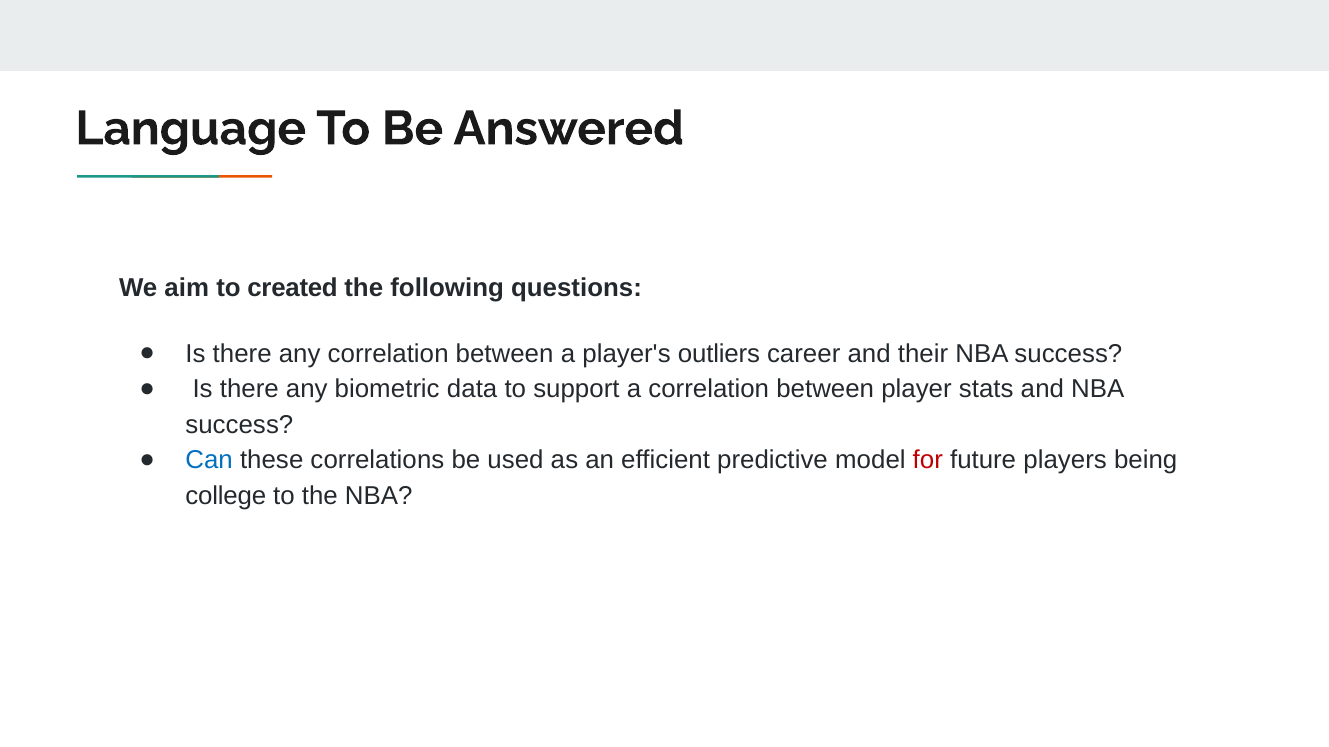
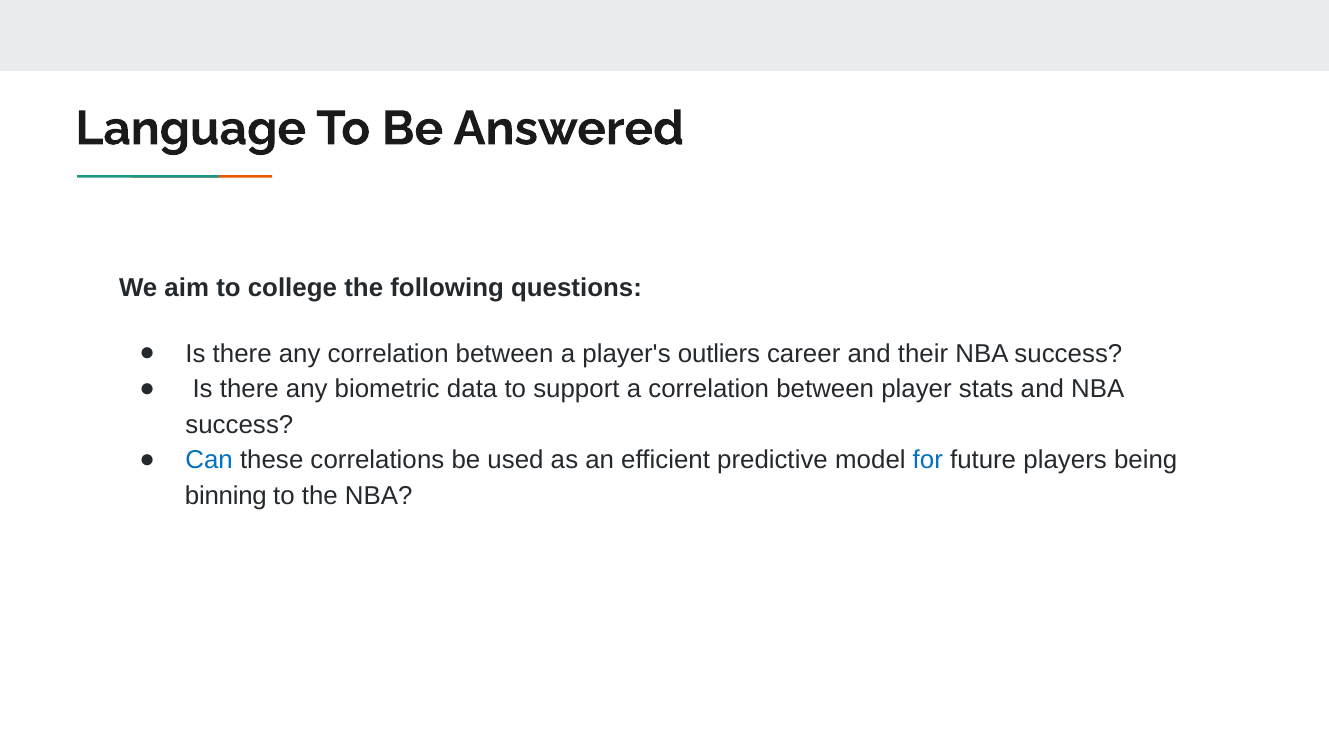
created: created -> college
for colour: red -> blue
college: college -> binning
